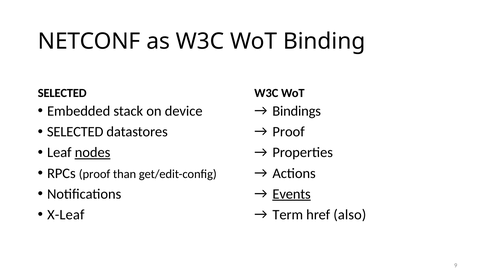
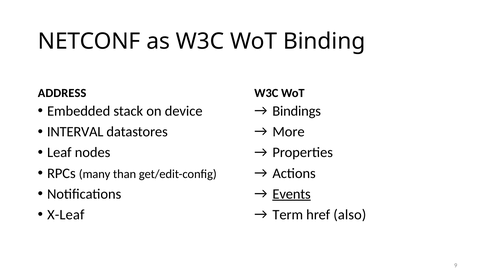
SELECTED at (62, 93): SELECTED -> ADDRESS
SELECTED at (75, 132): SELECTED -> INTERVAL
Proof at (289, 132): Proof -> More
nodes underline: present -> none
RPCs proof: proof -> many
